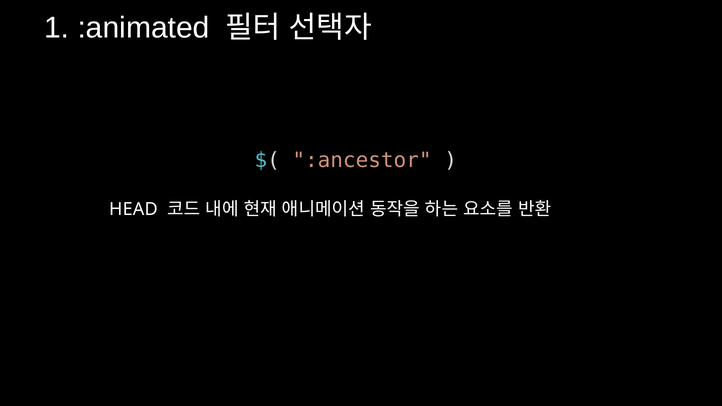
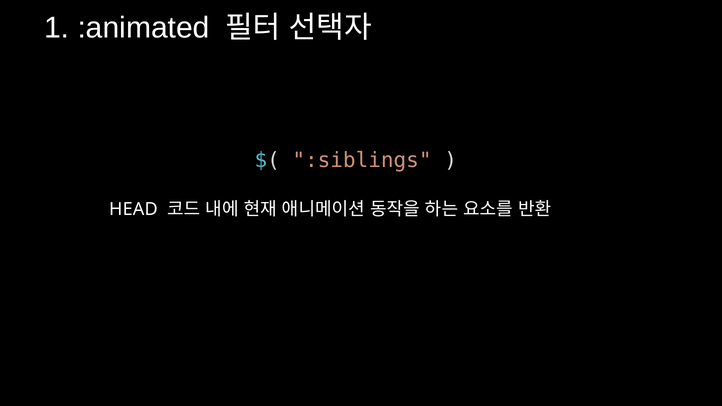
:ancestor: :ancestor -> :siblings
